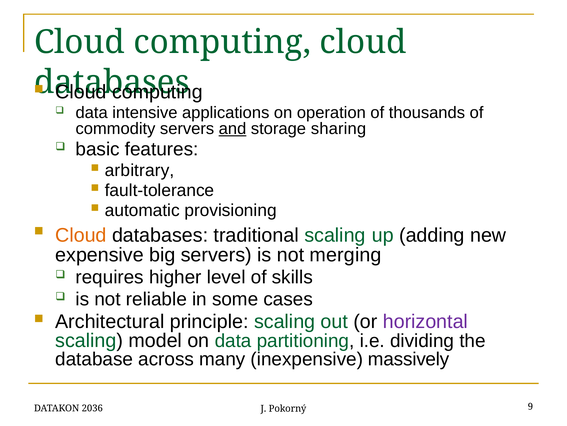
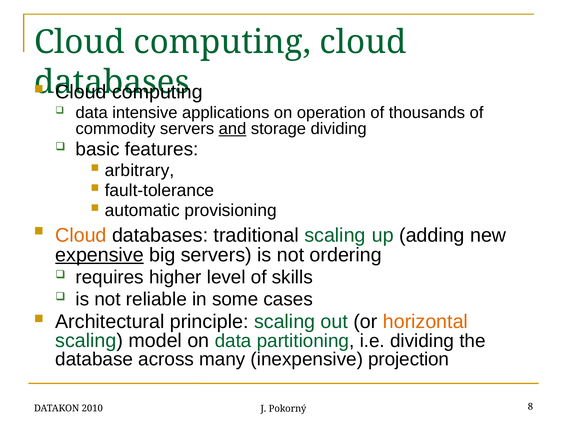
storage sharing: sharing -> dividing
expensive underline: none -> present
merging: merging -> ordering
horizontal colour: purple -> orange
massively: massively -> projection
2036: 2036 -> 2010
9: 9 -> 8
